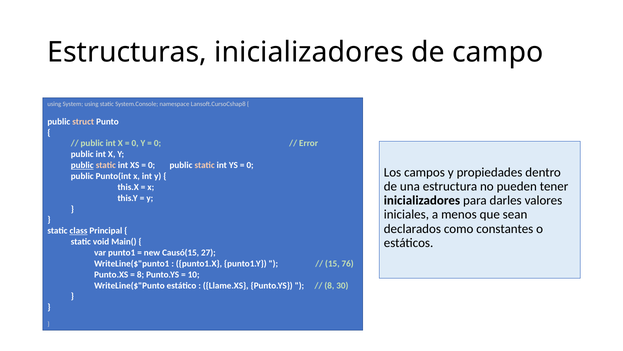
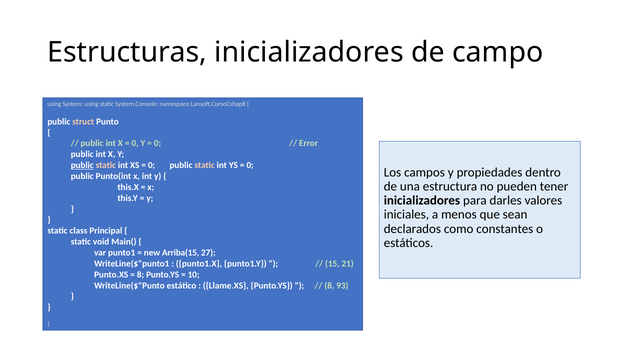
class underline: present -> none
Causó(15: Causó(15 -> Arriba(15
76: 76 -> 21
30: 30 -> 93
